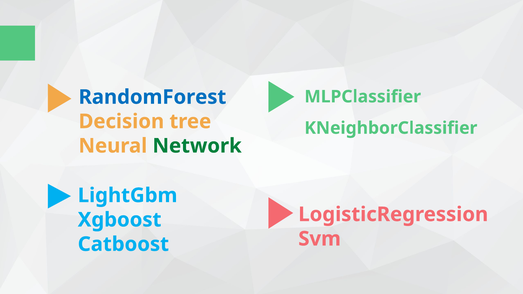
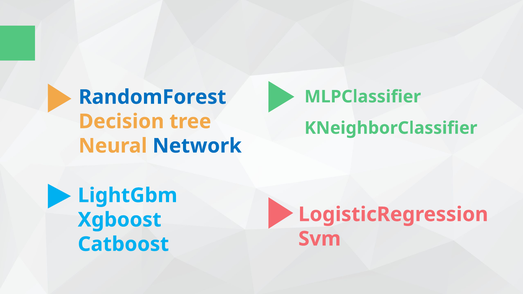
Network colour: green -> blue
